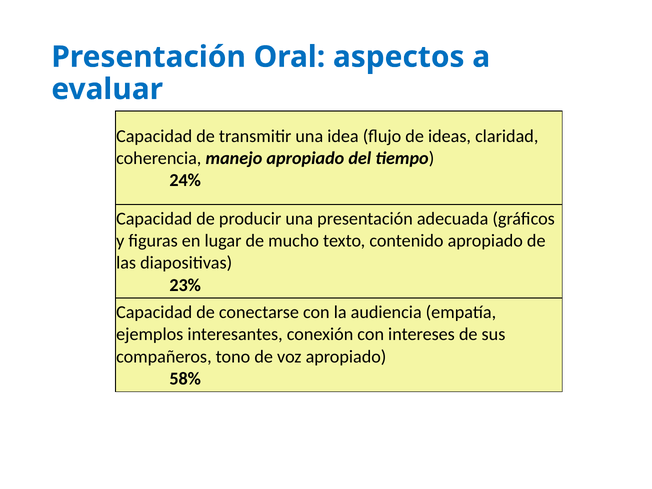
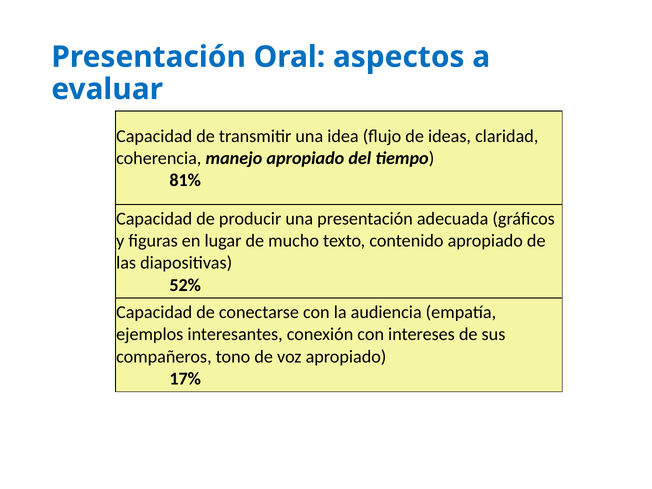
24%: 24% -> 81%
23%: 23% -> 52%
58%: 58% -> 17%
